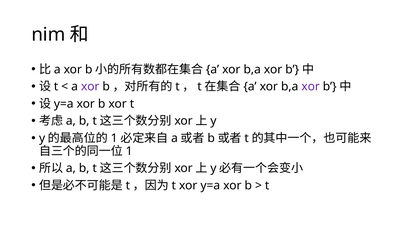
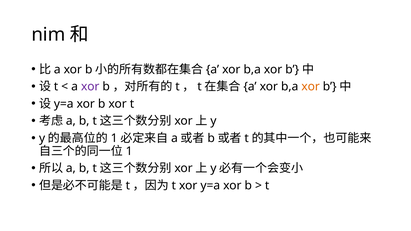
xor at (311, 87) colour: purple -> orange
